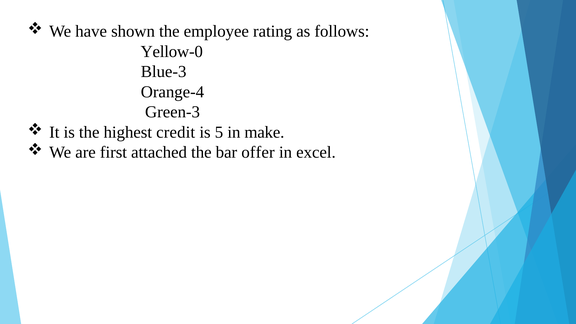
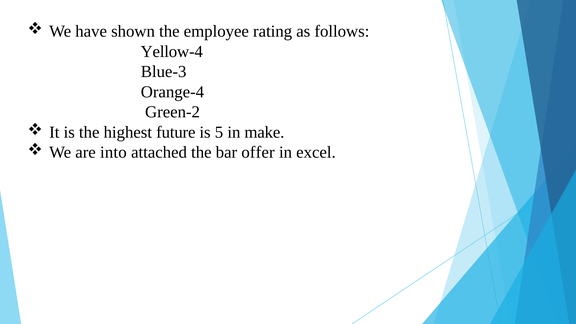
Yellow-0: Yellow-0 -> Yellow-4
Green-3: Green-3 -> Green-2
credit: credit -> future
first: first -> into
